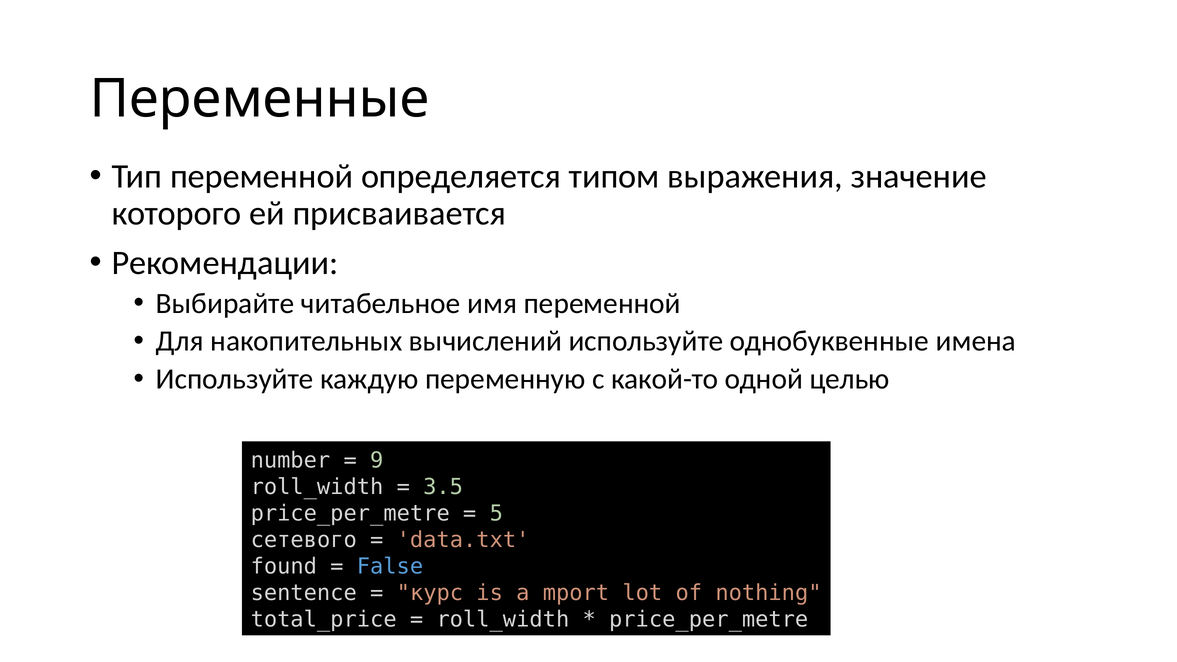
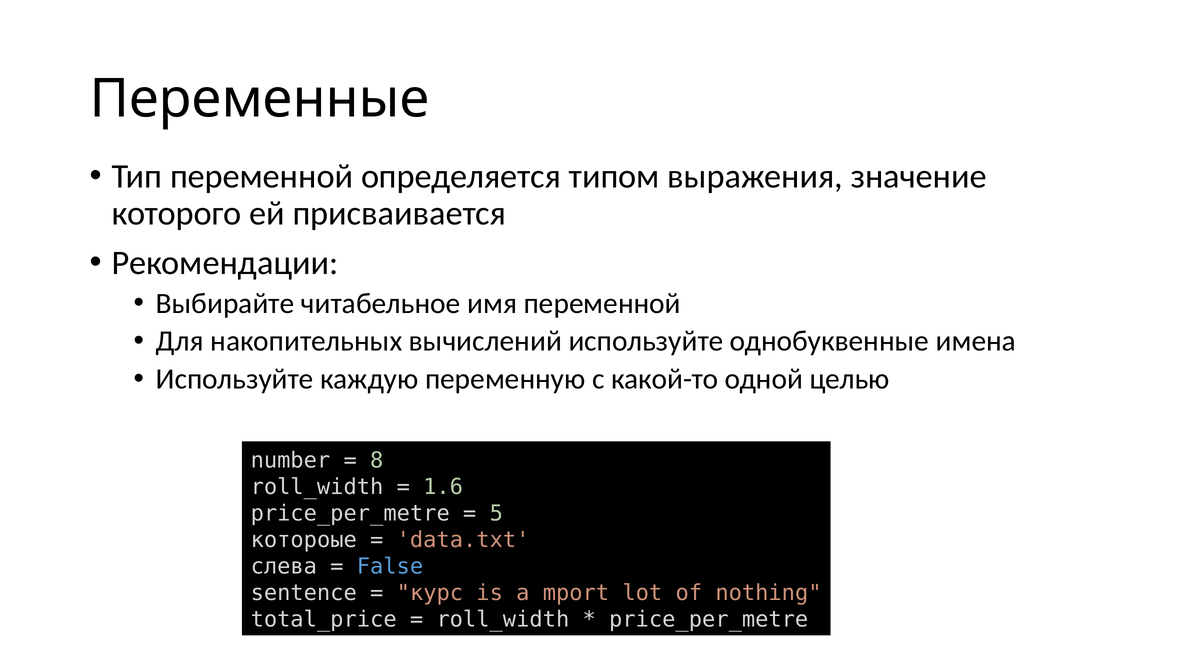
9: 9 -> 8
3.5: 3.5 -> 1.6
сетевого: сетевого -> котороые
found: found -> слева
